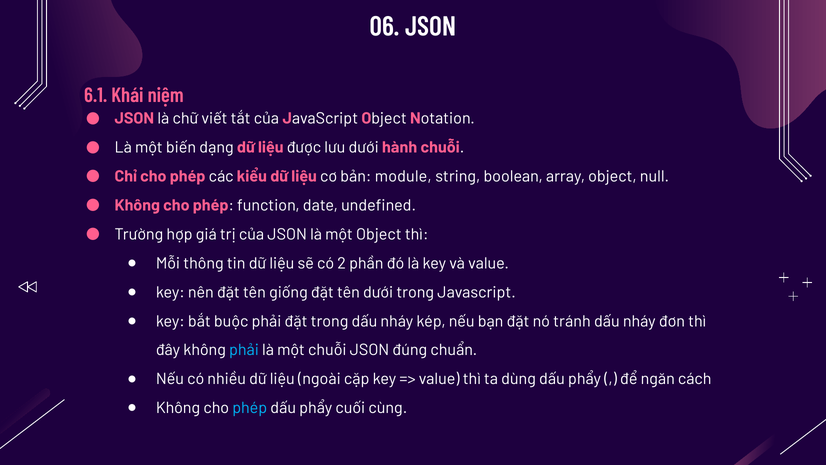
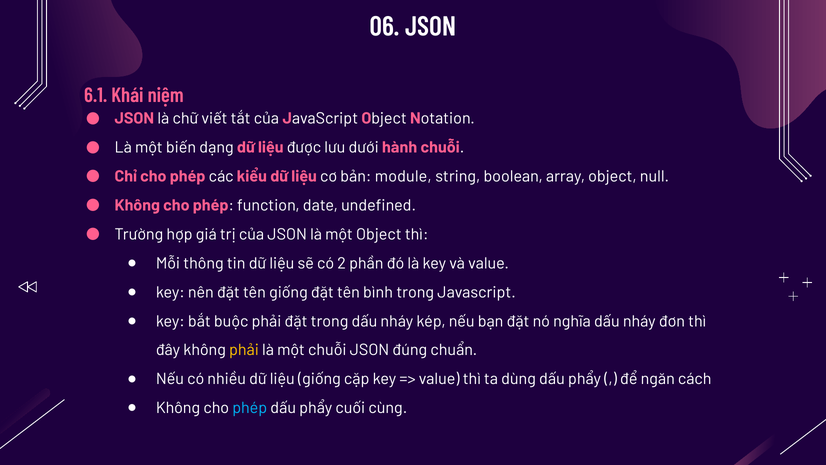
tên dưới: dưới -> bình
tránh: tránh -> nghĩa
phải at (244, 350) colour: light blue -> yellow
liệu ngoài: ngoài -> giống
